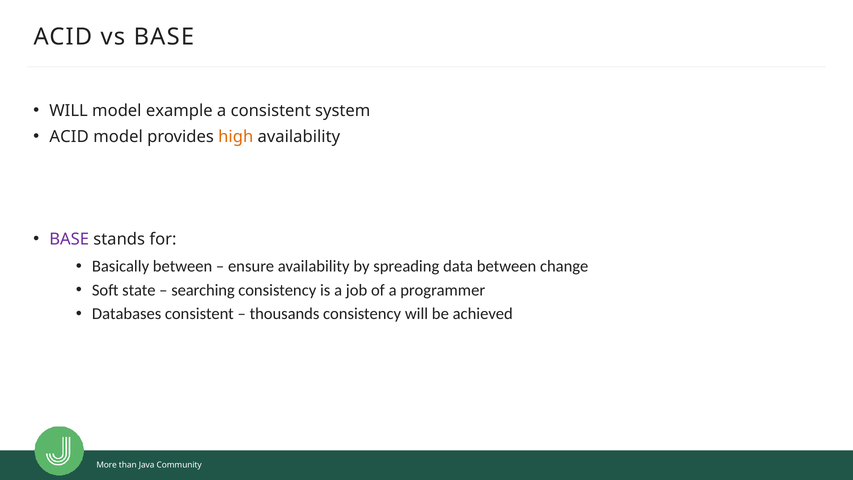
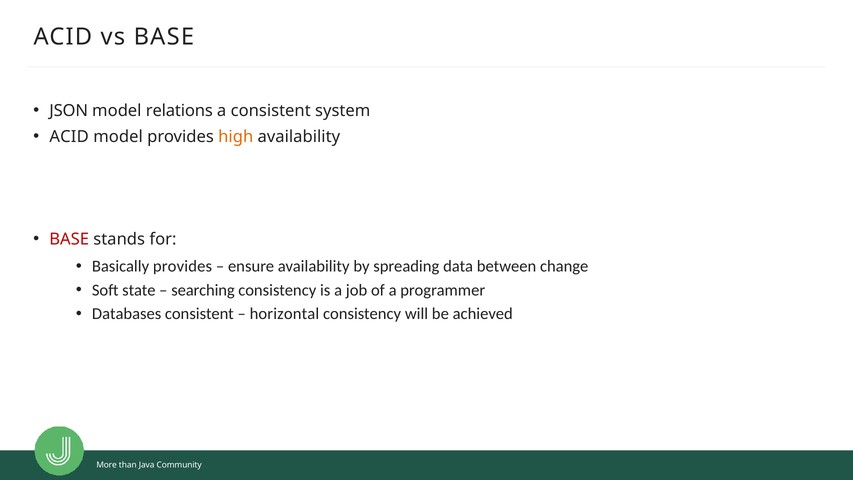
WILL at (69, 111): WILL -> JSON
example: example -> relations
BASE at (69, 239) colour: purple -> red
Basically between: between -> provides
thousands: thousands -> horizontal
